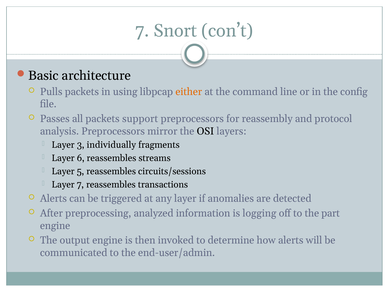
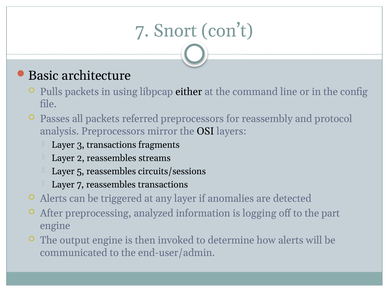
either colour: orange -> black
support: support -> referred
3 individually: individually -> transactions
6: 6 -> 2
